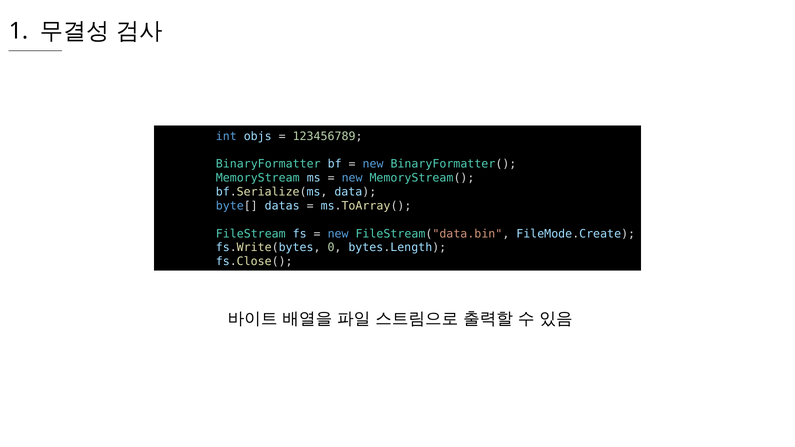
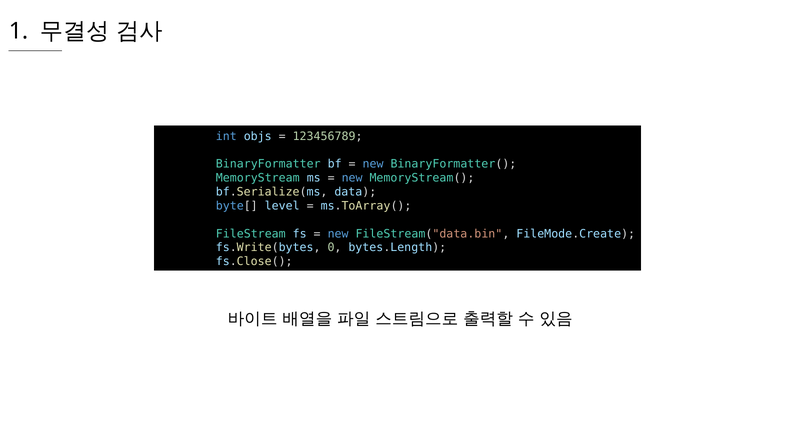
datas: datas -> level
